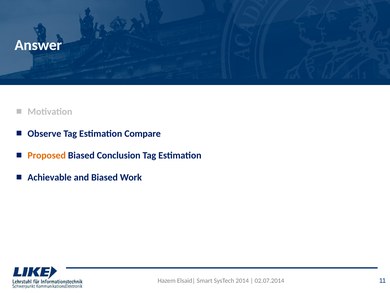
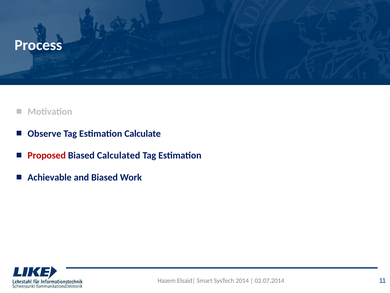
Answer: Answer -> Process
Compare: Compare -> Calculate
Proposed colour: orange -> red
Conclusion: Conclusion -> Calculated
